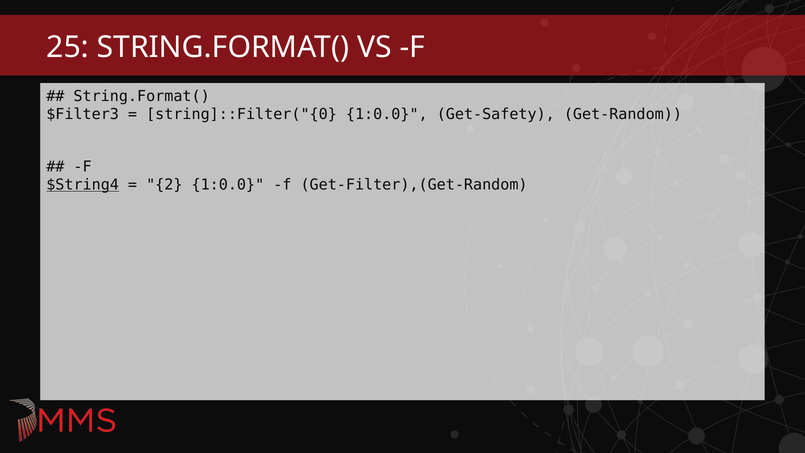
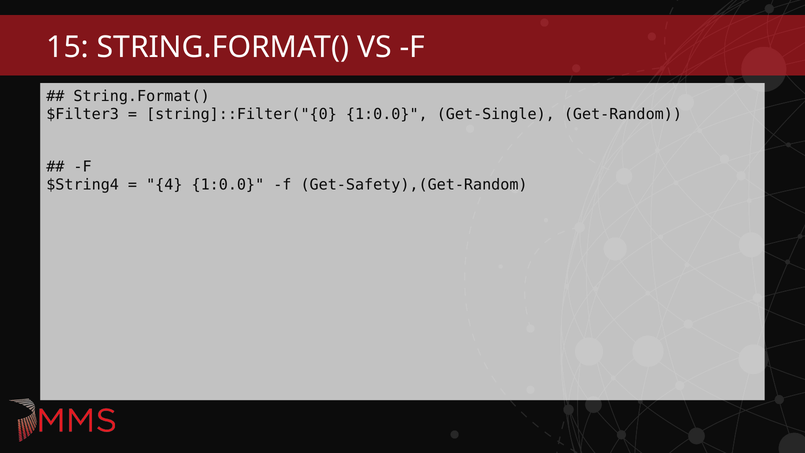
25: 25 -> 15
Get-Safety: Get-Safety -> Get-Single
$String4 underline: present -> none
2: 2 -> 4
Get-Filter),(Get-Random: Get-Filter),(Get-Random -> Get-Safety),(Get-Random
